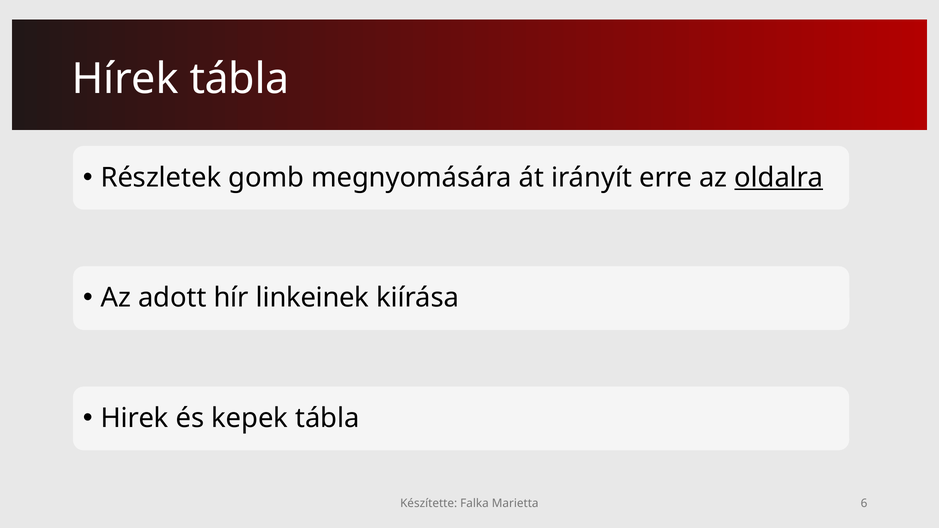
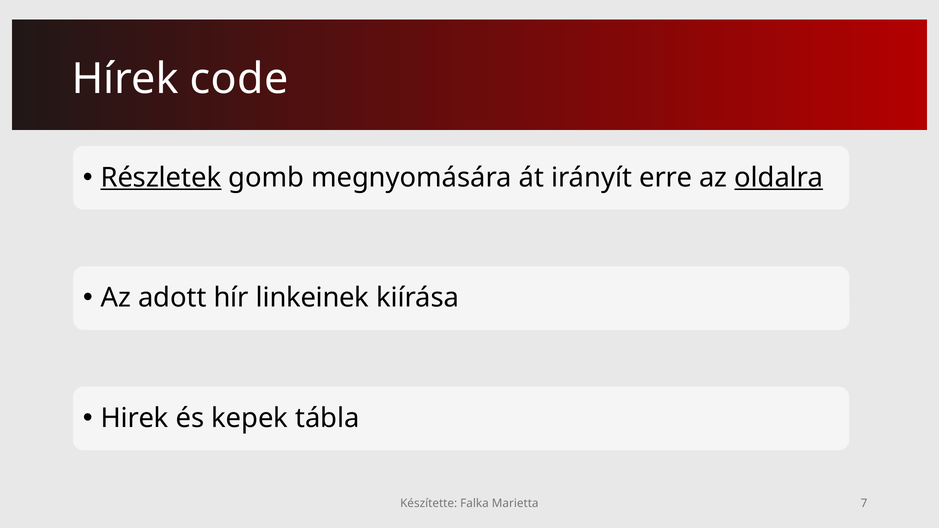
Hírek tábla: tábla -> code
Részletek underline: none -> present
6: 6 -> 7
